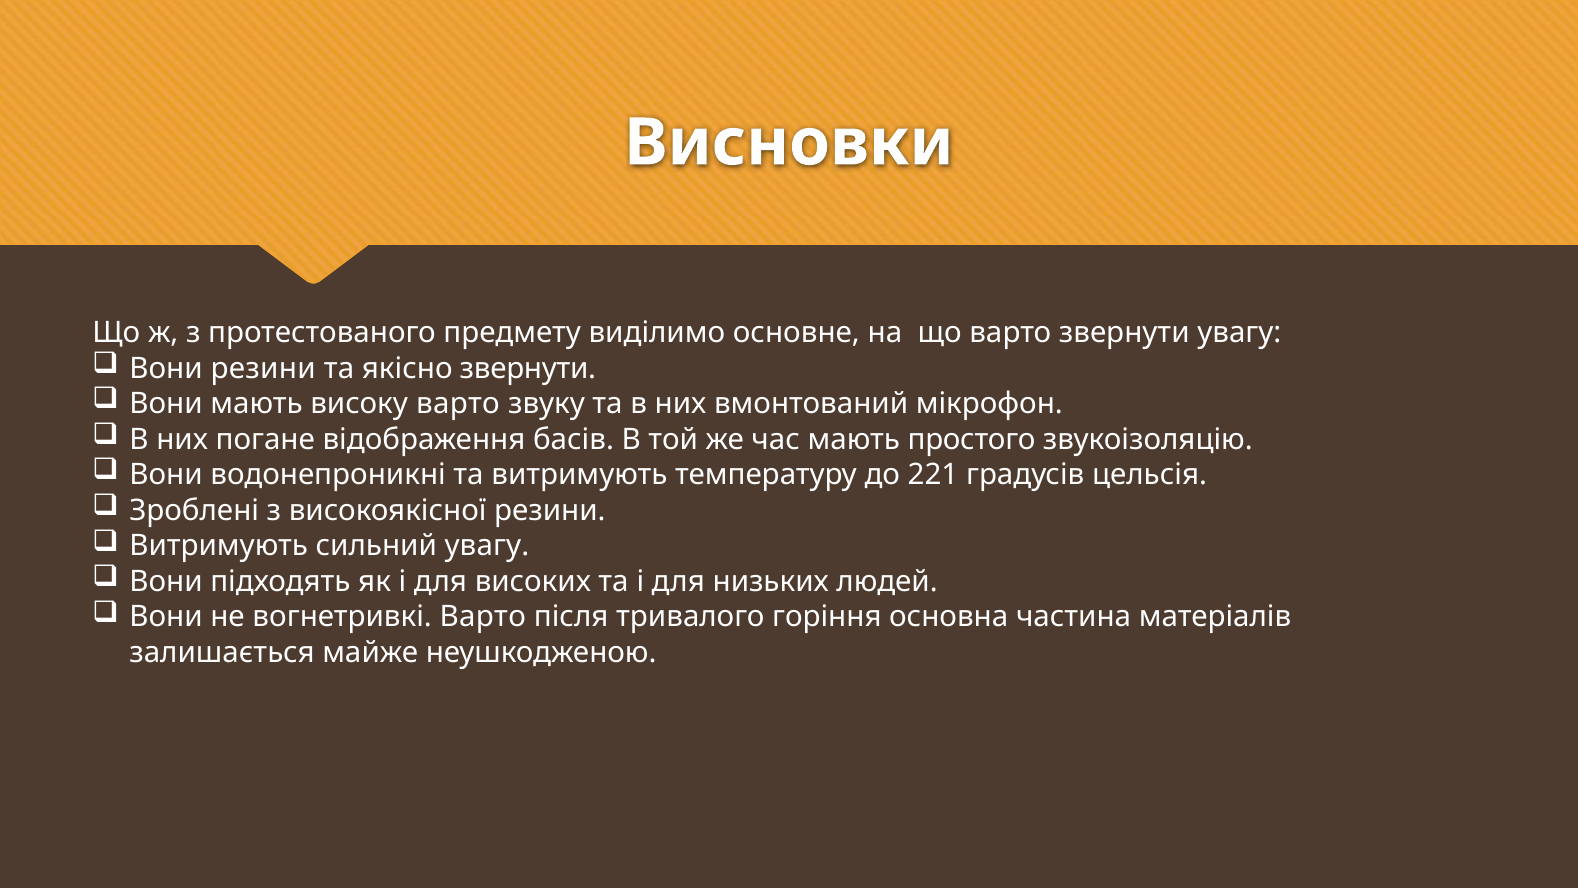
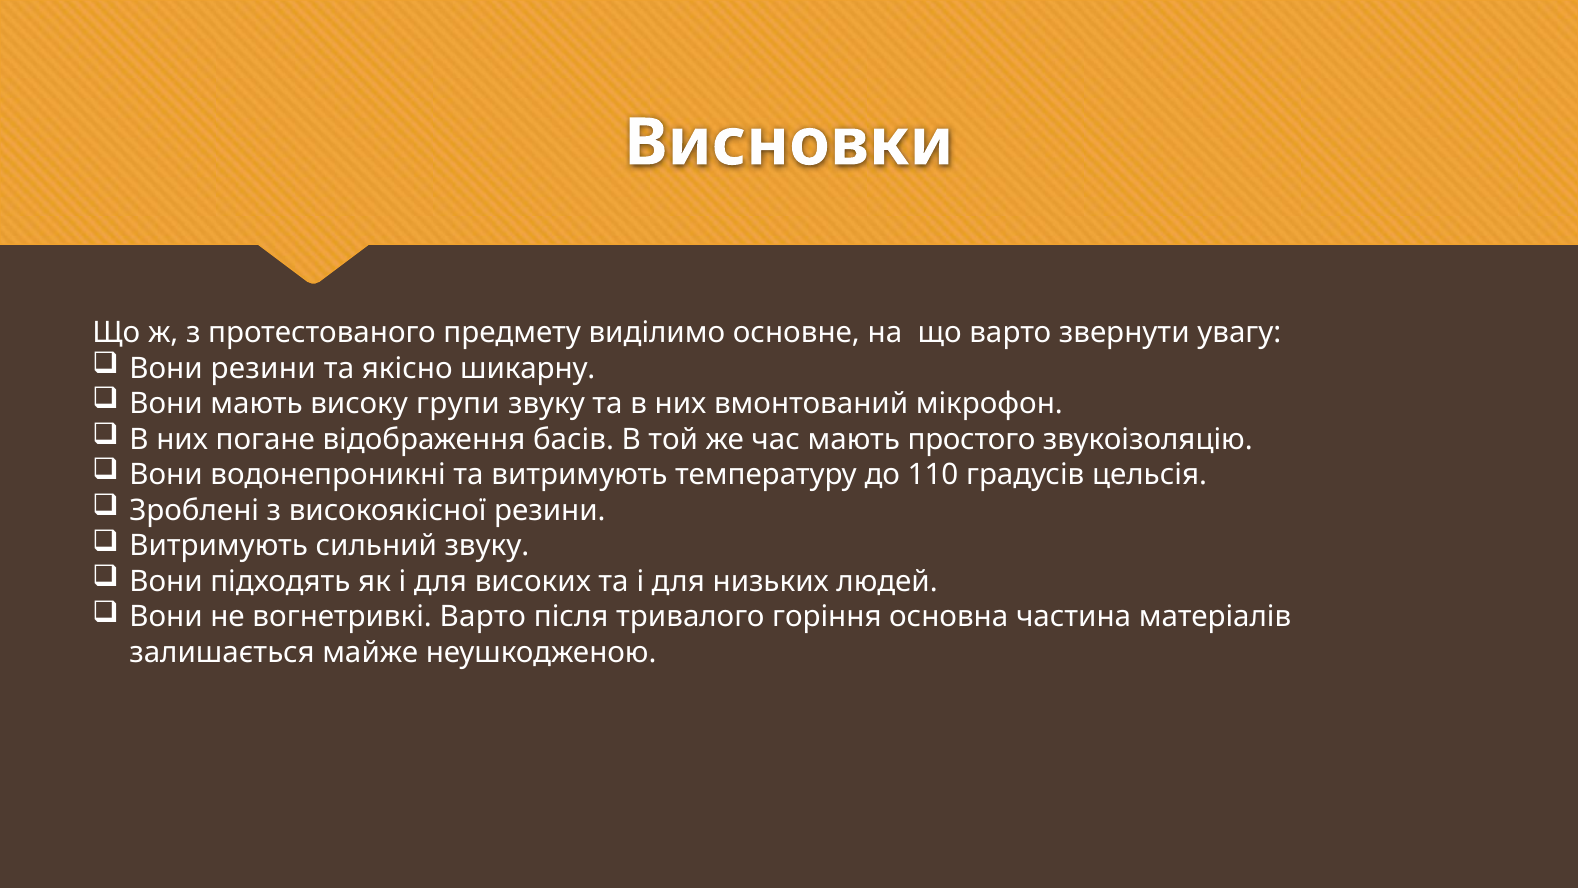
якісно звернути: звернути -> шикарну
високу варто: варто -> групи
221: 221 -> 110
сильний увагу: увагу -> звуку
